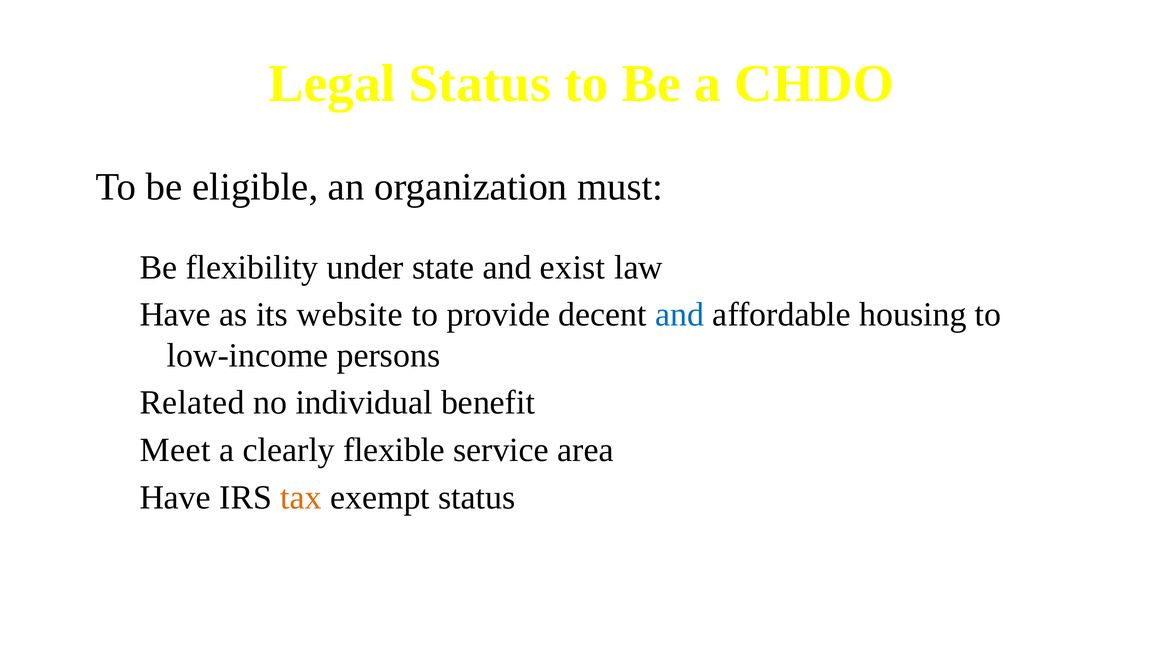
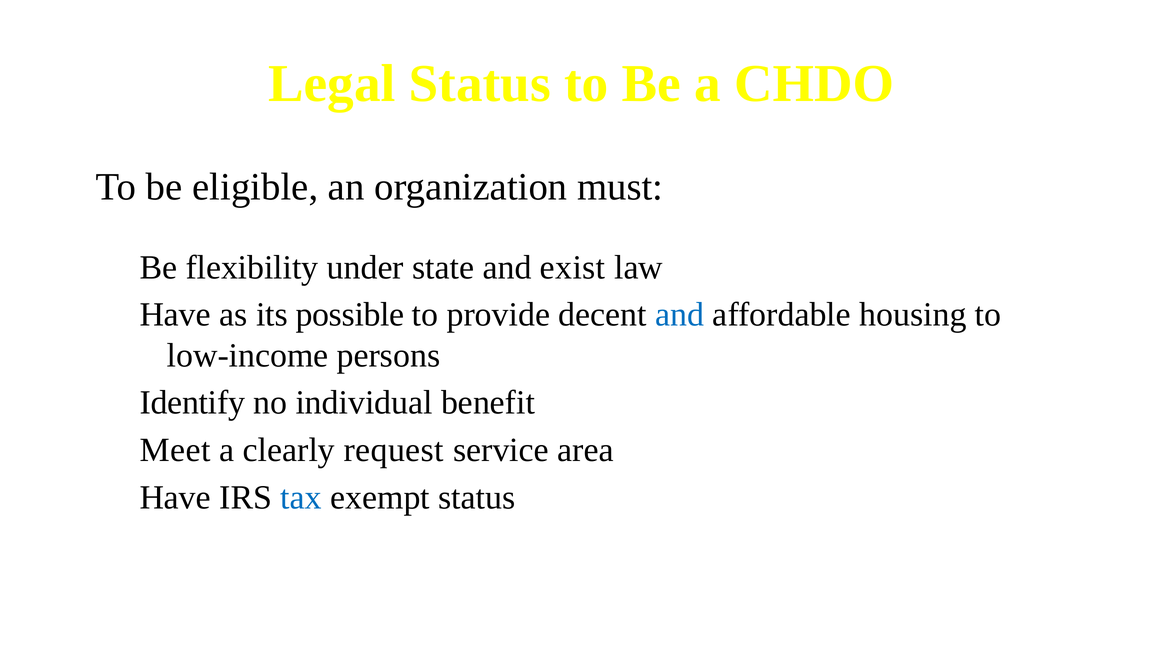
website: website -> possible
Related: Related -> Identify
flexible: flexible -> request
tax colour: orange -> blue
